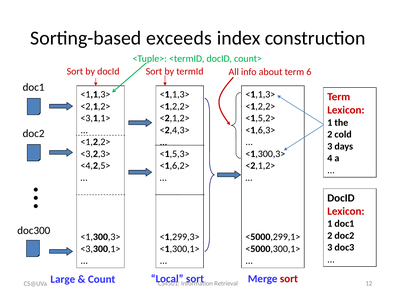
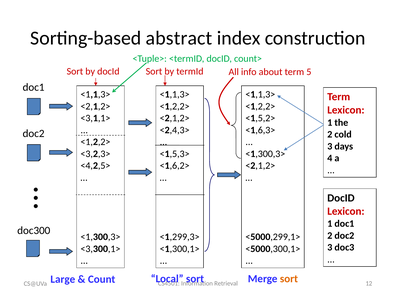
exceeds: exceeds -> abstract
6: 6 -> 5
sort at (289, 279) colour: red -> orange
